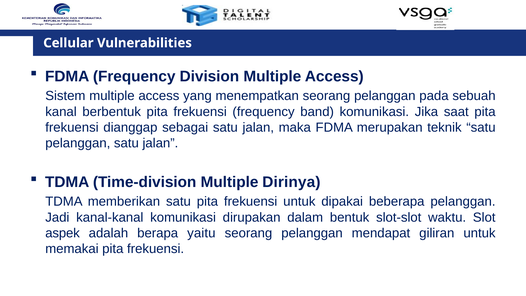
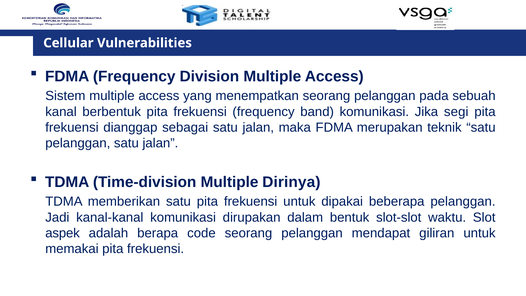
saat: saat -> segi
yaitu: yaitu -> code
